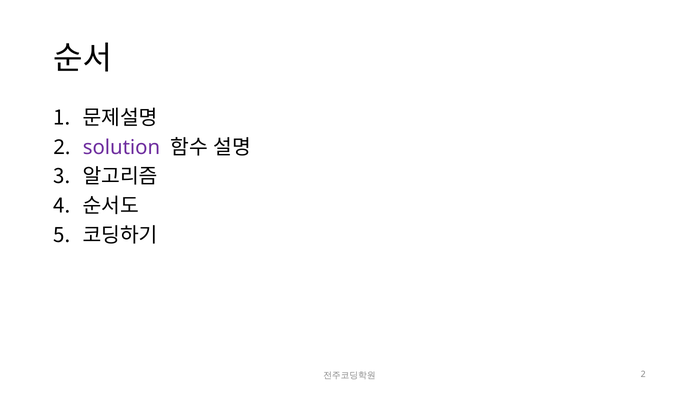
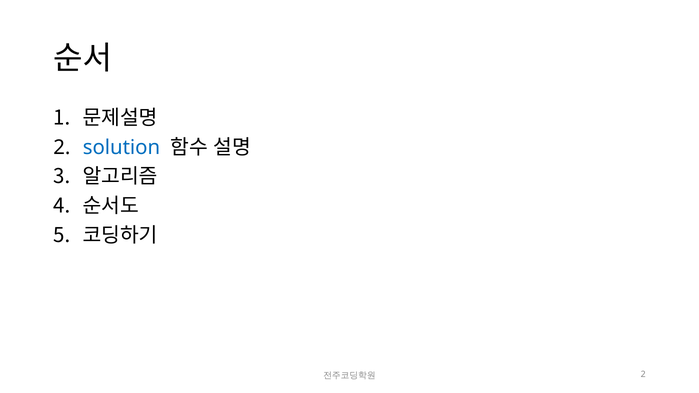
solution colour: purple -> blue
